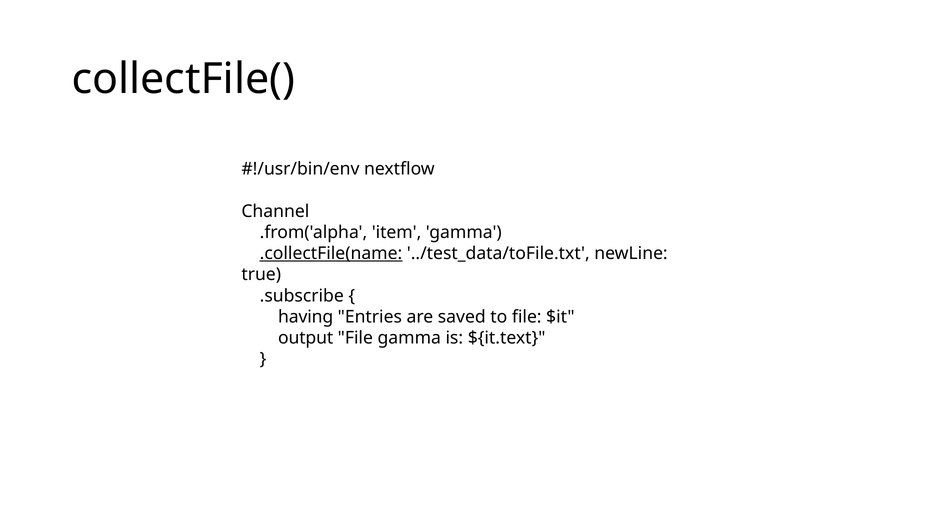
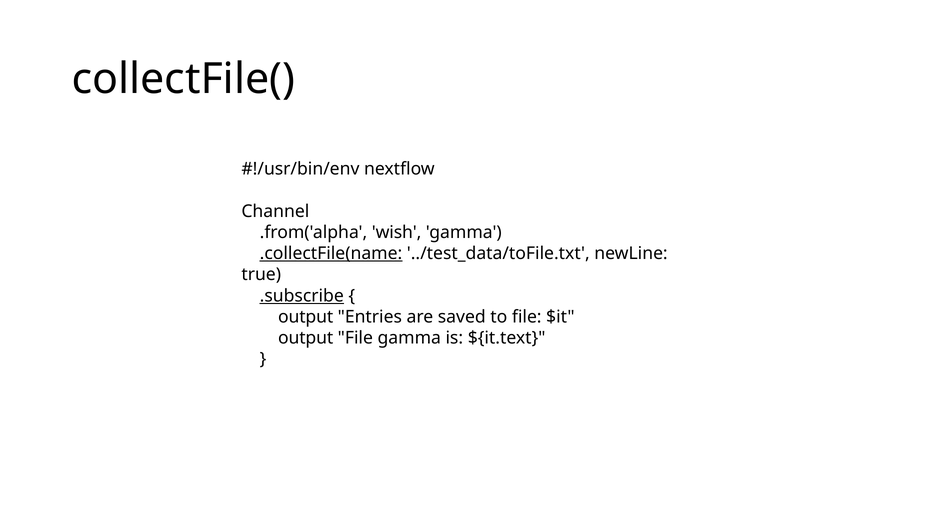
item: item -> wish
.subscribe underline: none -> present
having at (306, 317): having -> output
